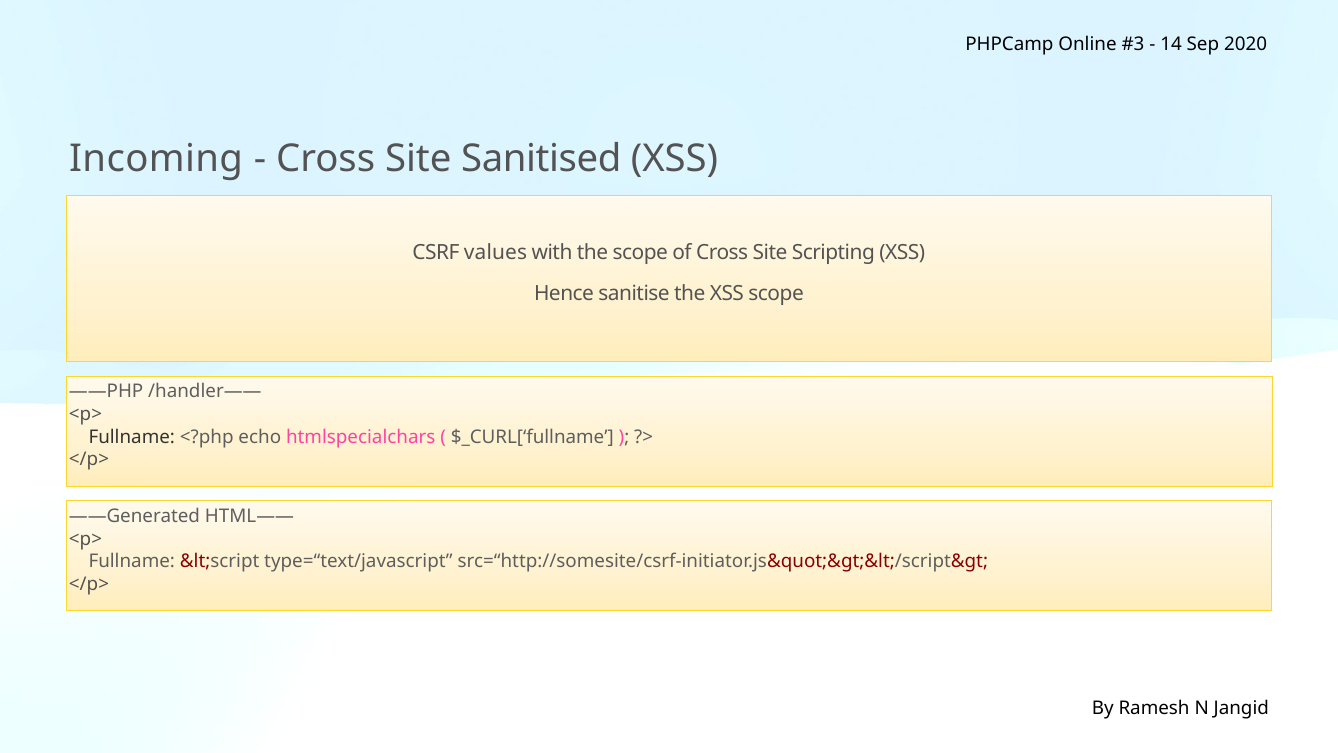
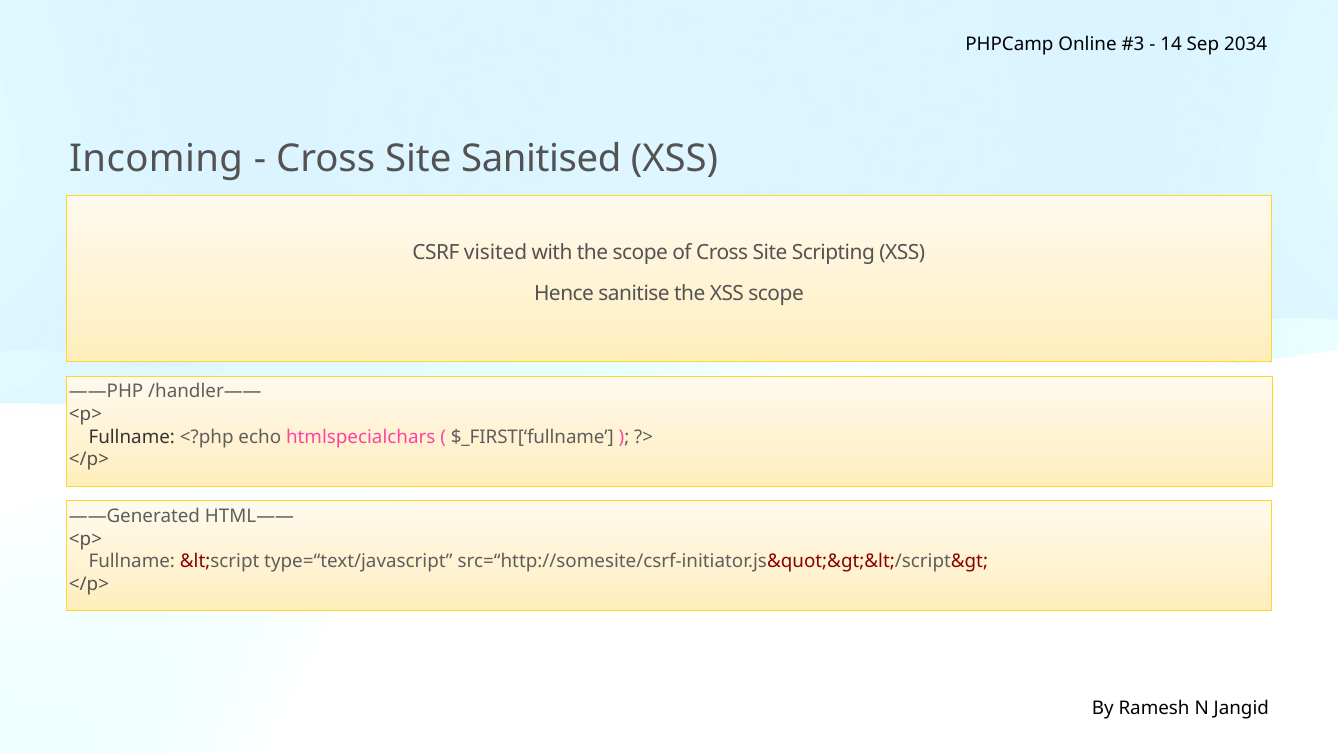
2020: 2020 -> 2034
values: values -> visited
$_CURL[‘fullname: $_CURL[‘fullname -> $_FIRST[‘fullname
